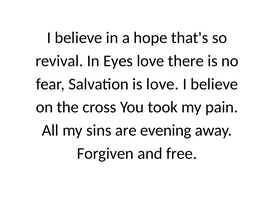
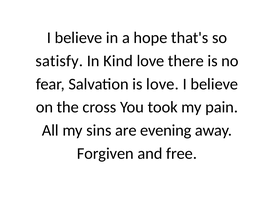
revival: revival -> satisfy
Eyes: Eyes -> Kind
